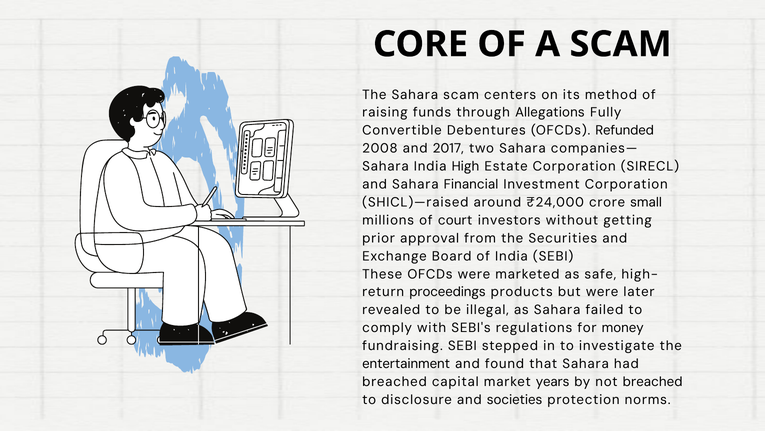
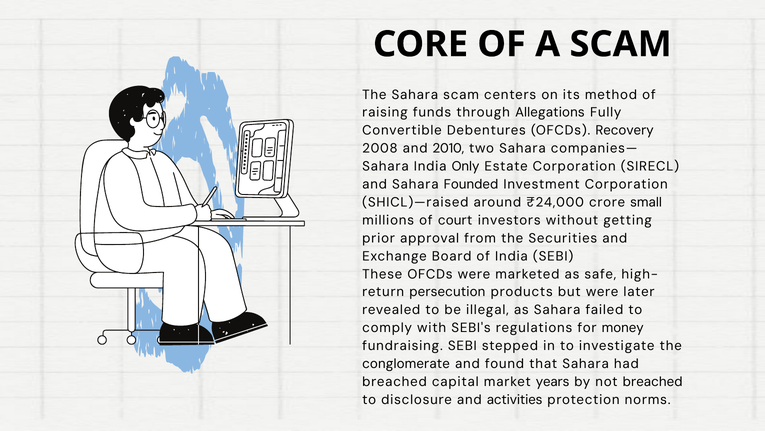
Refunded: Refunded -> Recovery
2017: 2017 -> 2010
High: High -> Only
Financial: Financial -> Founded
proceedings: proceedings -> persecution
entertainment: entertainment -> conglomerate
societies: societies -> activities
